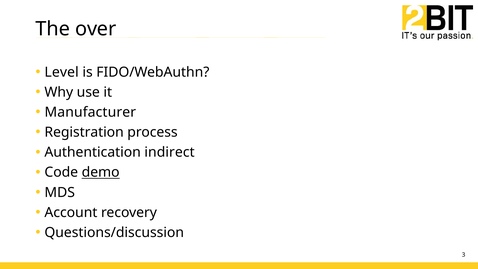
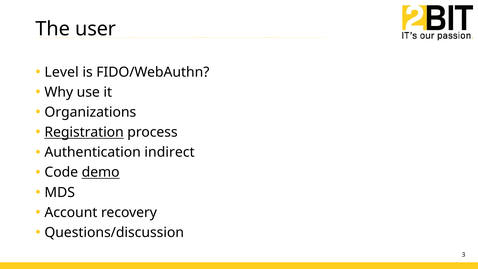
over: over -> user
Manufacturer: Manufacturer -> Organizations
Registration underline: none -> present
